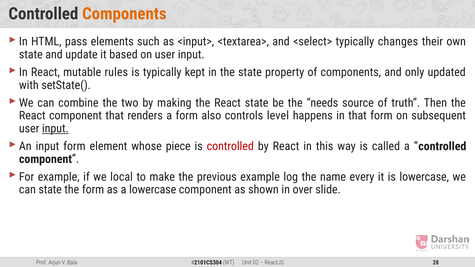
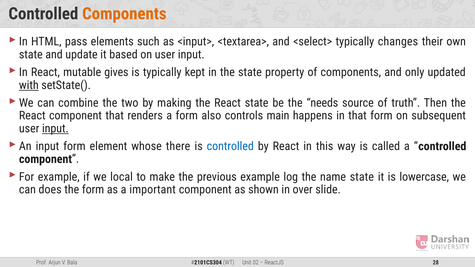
rules: rules -> gives
with underline: none -> present
level: level -> main
piece: piece -> there
controlled at (230, 146) colour: red -> blue
name every: every -> state
can state: state -> does
a lowercase: lowercase -> important
